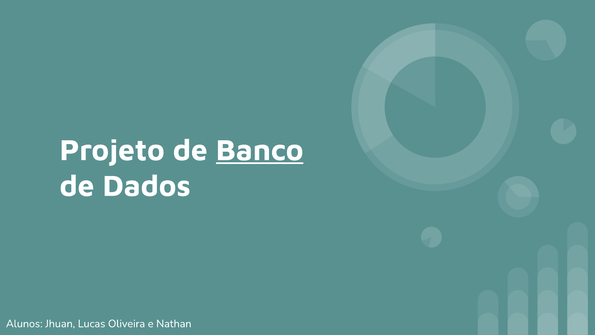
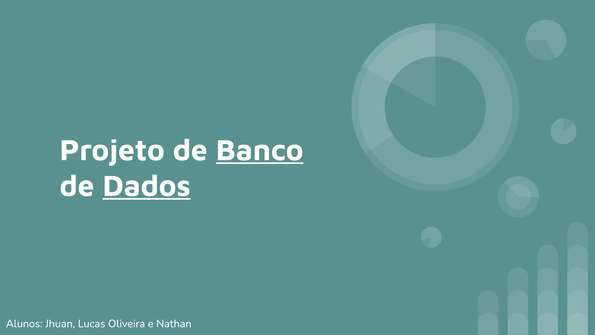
Dados underline: none -> present
